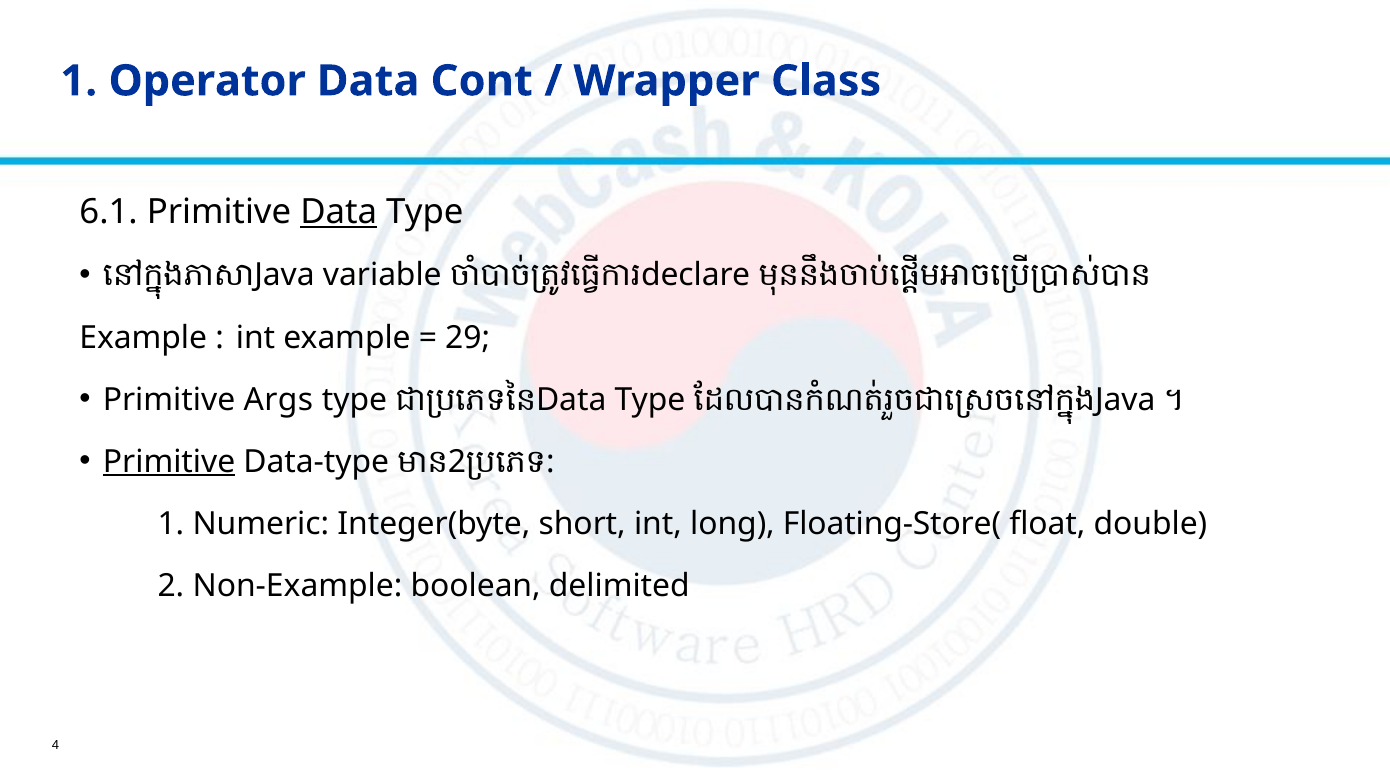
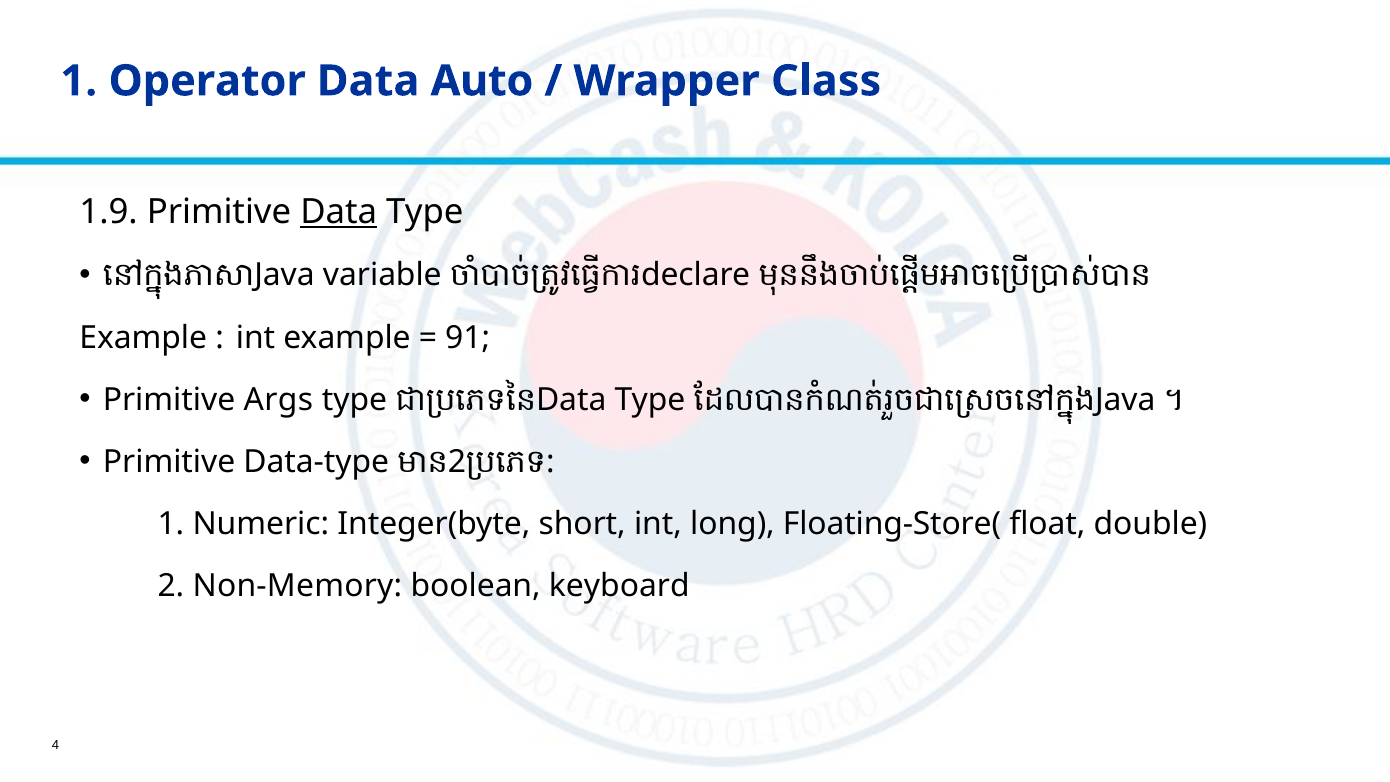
Cont: Cont -> Auto
6.1: 6.1 -> 1.9
29: 29 -> 91
Primitive at (169, 462) underline: present -> none
Non-Example: Non-Example -> Non-Memory
delimited: delimited -> keyboard
